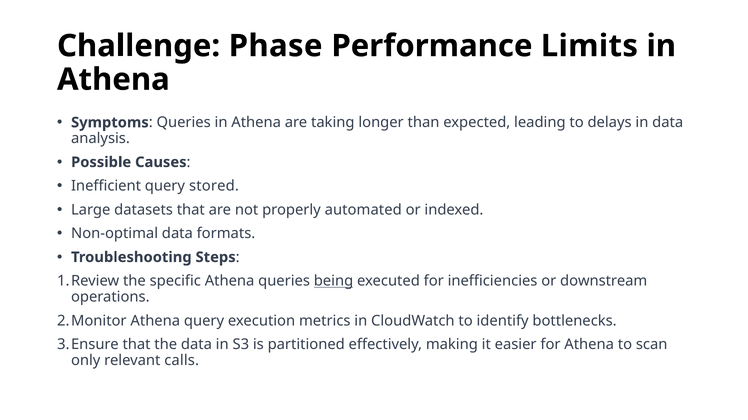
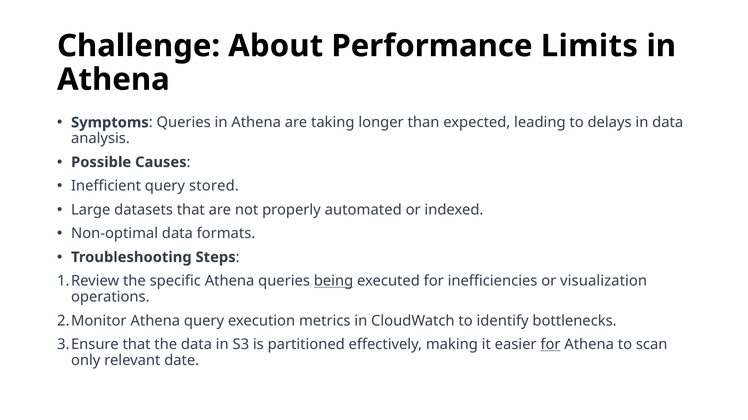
Phase: Phase -> About
downstream: downstream -> visualization
for at (551, 345) underline: none -> present
calls: calls -> date
